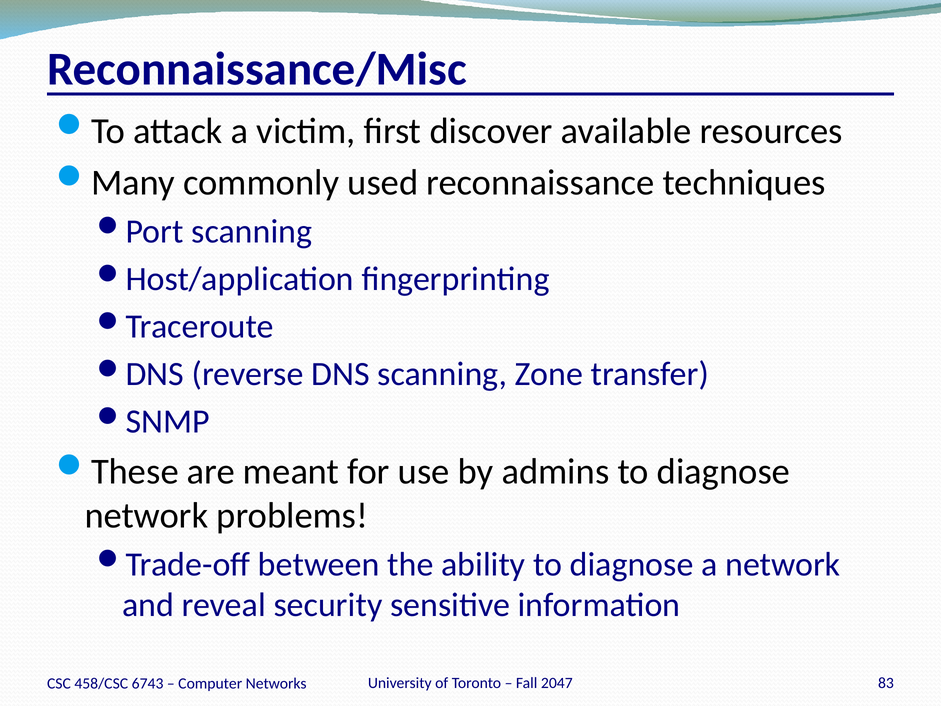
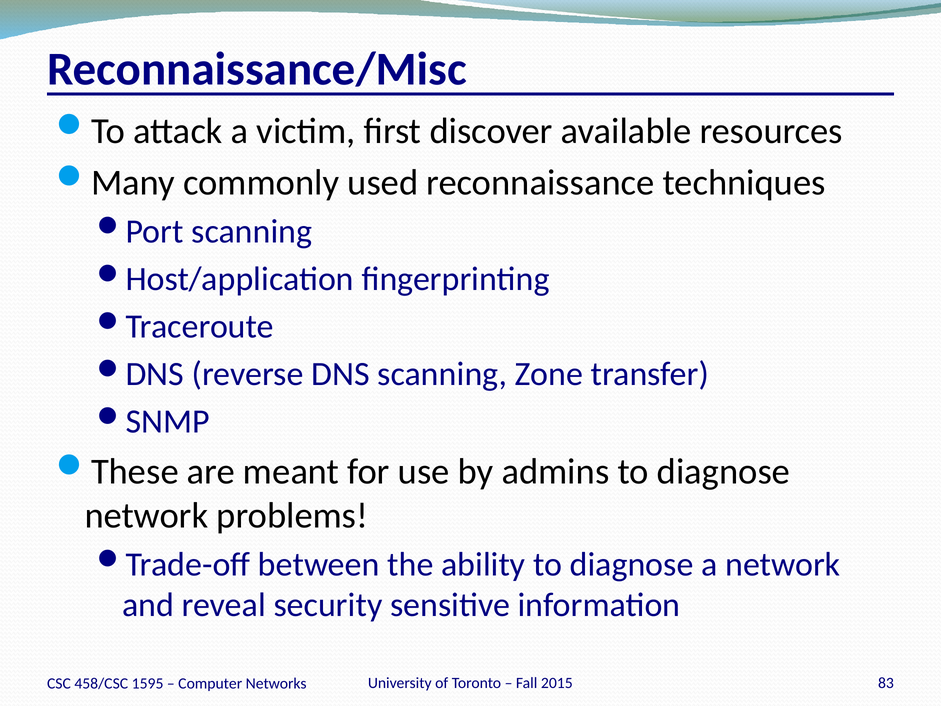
2047: 2047 -> 2015
6743: 6743 -> 1595
